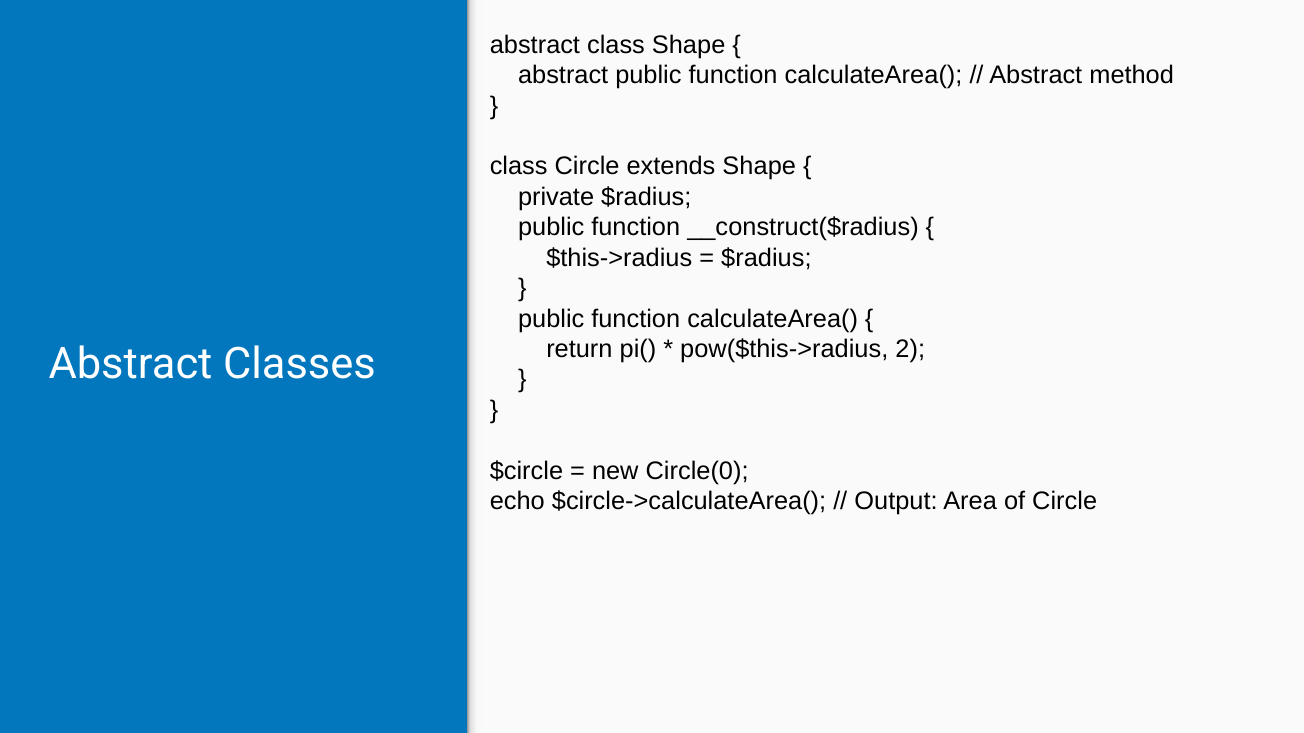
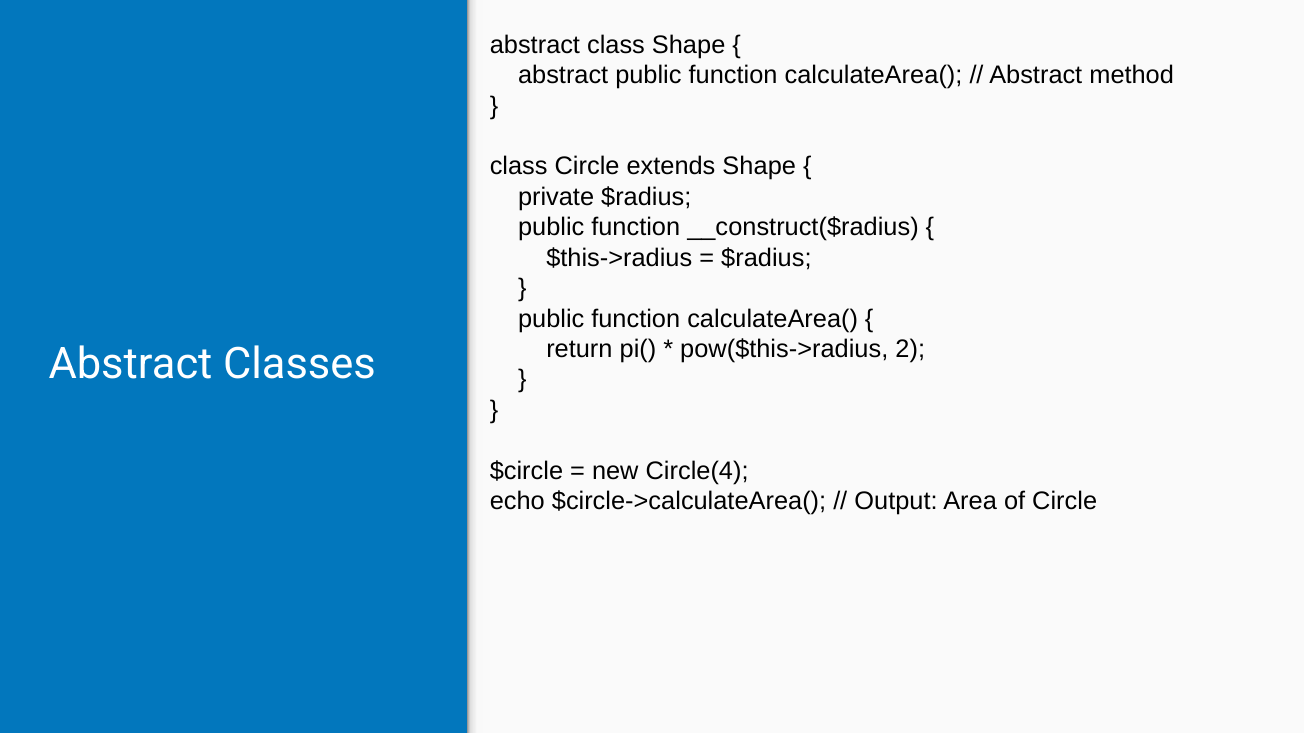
Circle(0: Circle(0 -> Circle(4
